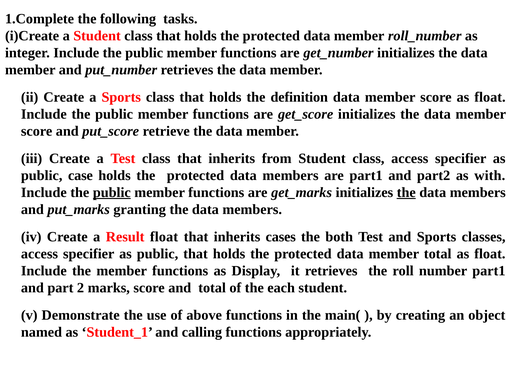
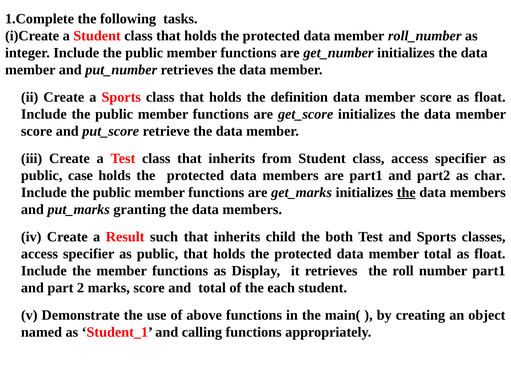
with: with -> char
public at (112, 193) underline: present -> none
Result float: float -> such
cases: cases -> child
